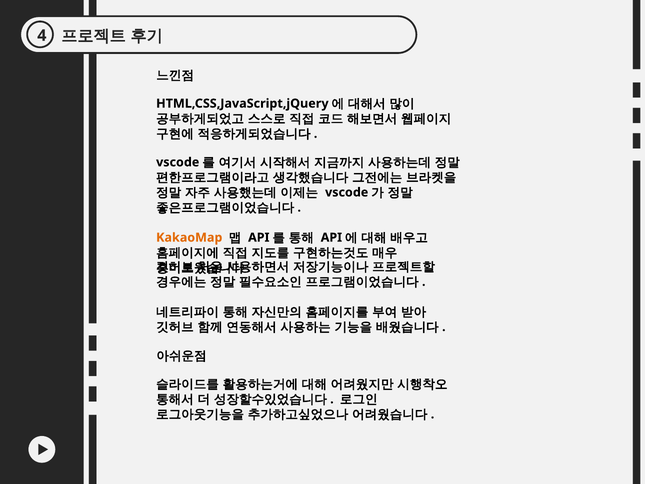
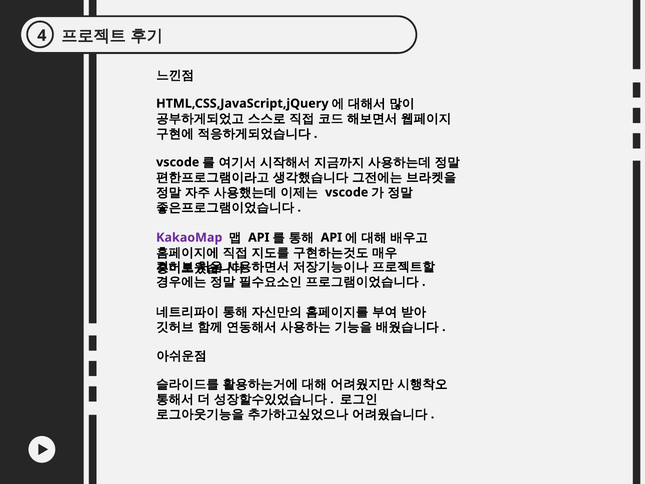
KakaoMap colour: orange -> purple
